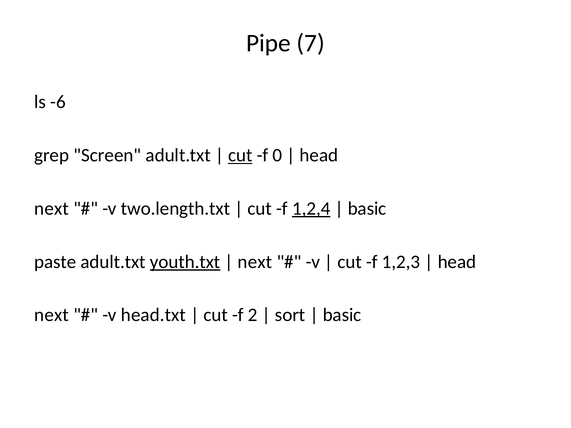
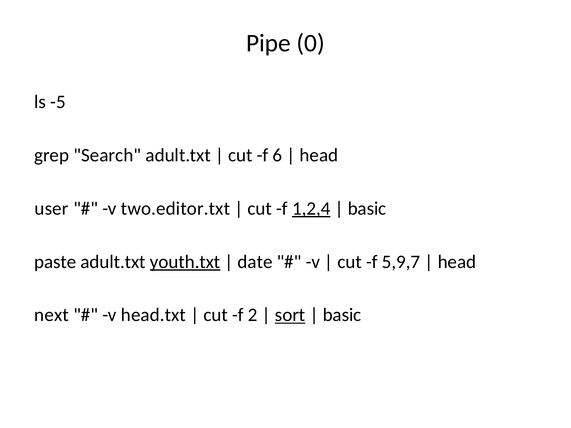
7: 7 -> 0
-6: -6 -> -5
Screen: Screen -> Search
cut at (240, 155) underline: present -> none
0: 0 -> 6
next at (52, 209): next -> user
two.length.txt: two.length.txt -> two.editor.txt
next at (255, 262): next -> date
1,2,3: 1,2,3 -> 5,9,7
sort underline: none -> present
